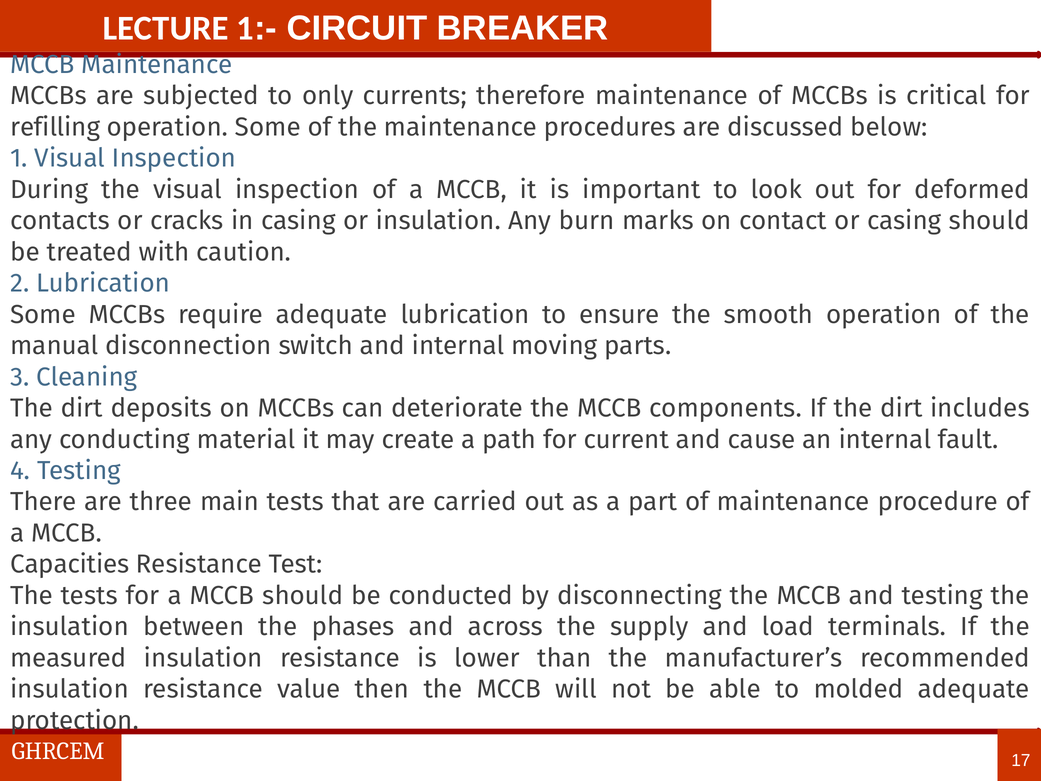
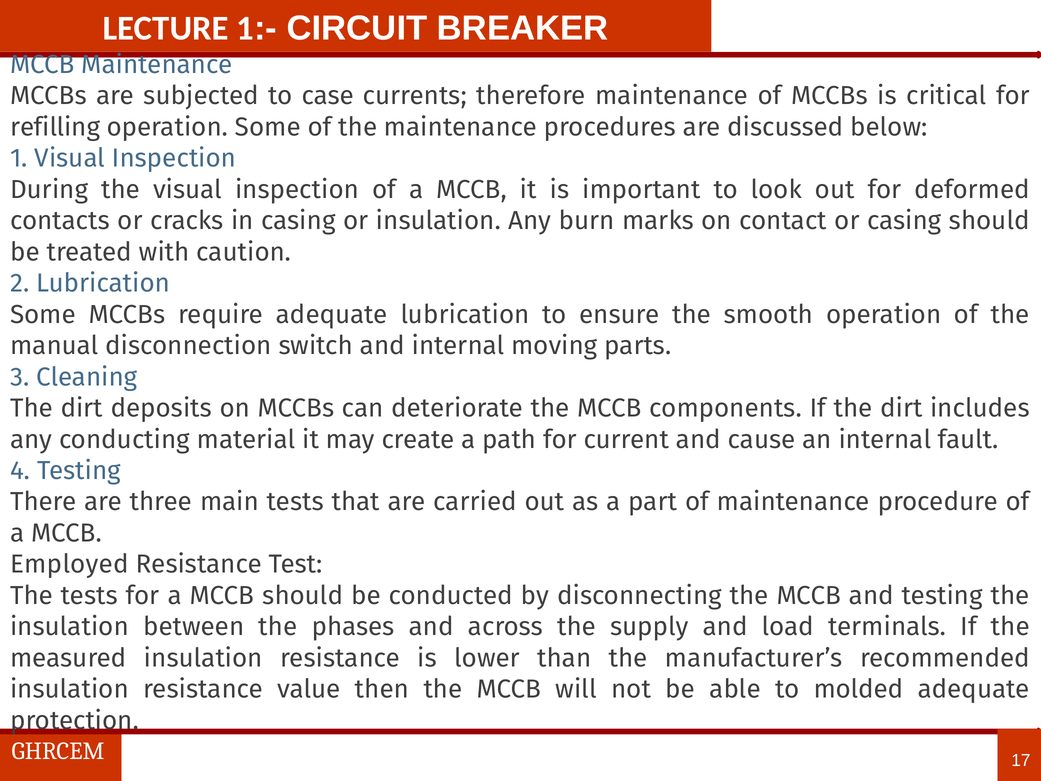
only: only -> case
Capacities: Capacities -> Employed
